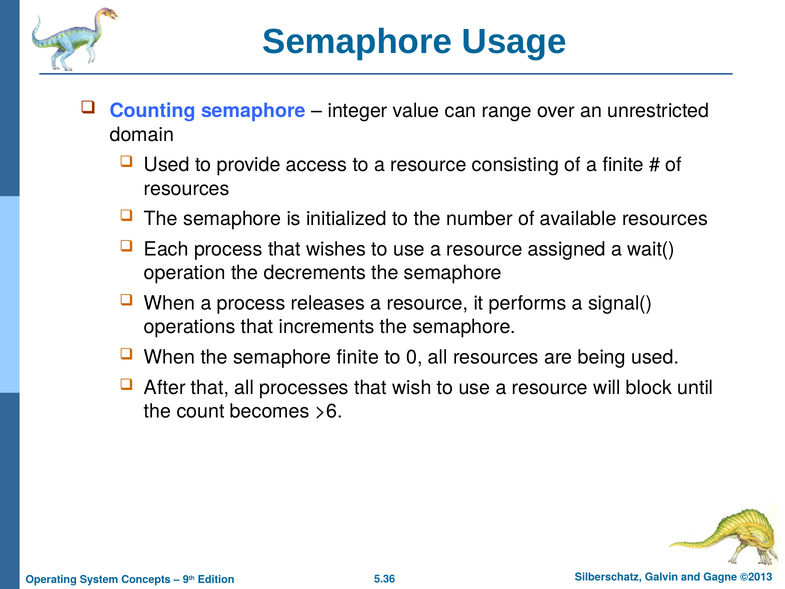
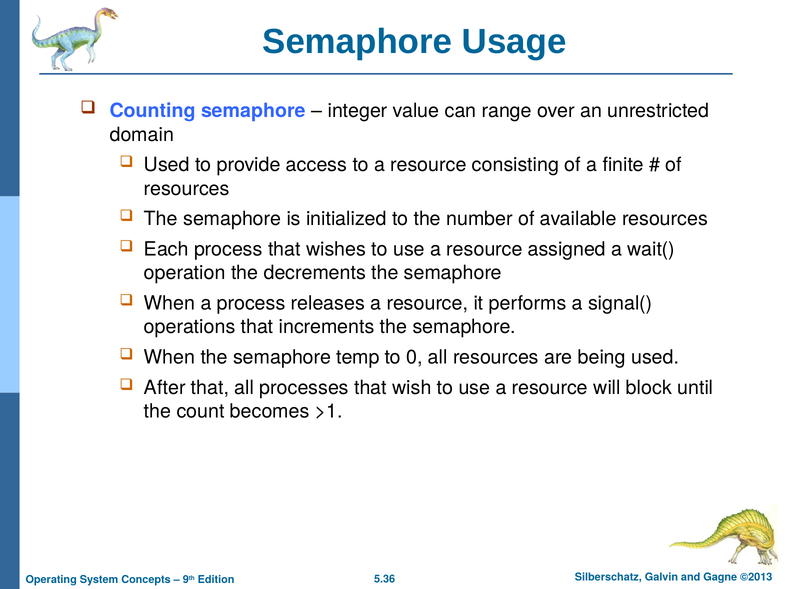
semaphore finite: finite -> temp
>6: >6 -> >1
